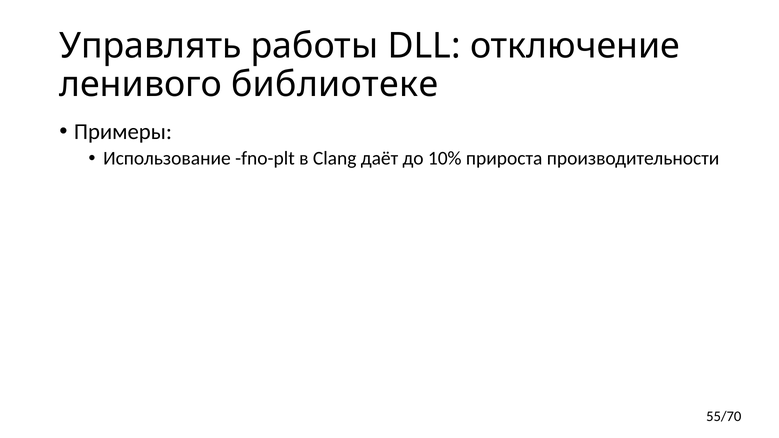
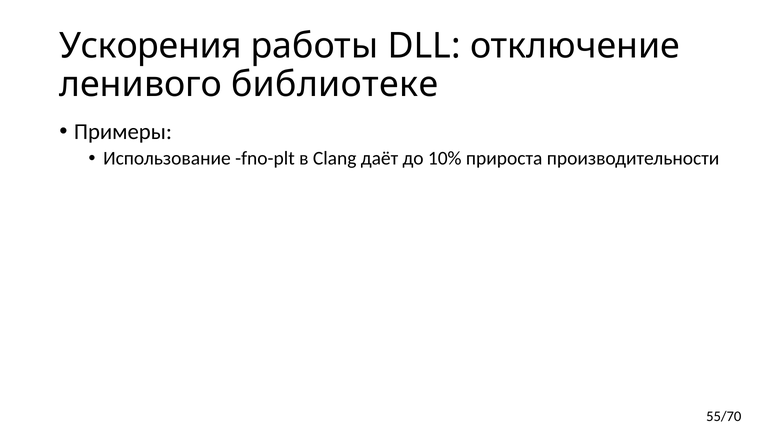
Управлять: Управлять -> Ускорения
